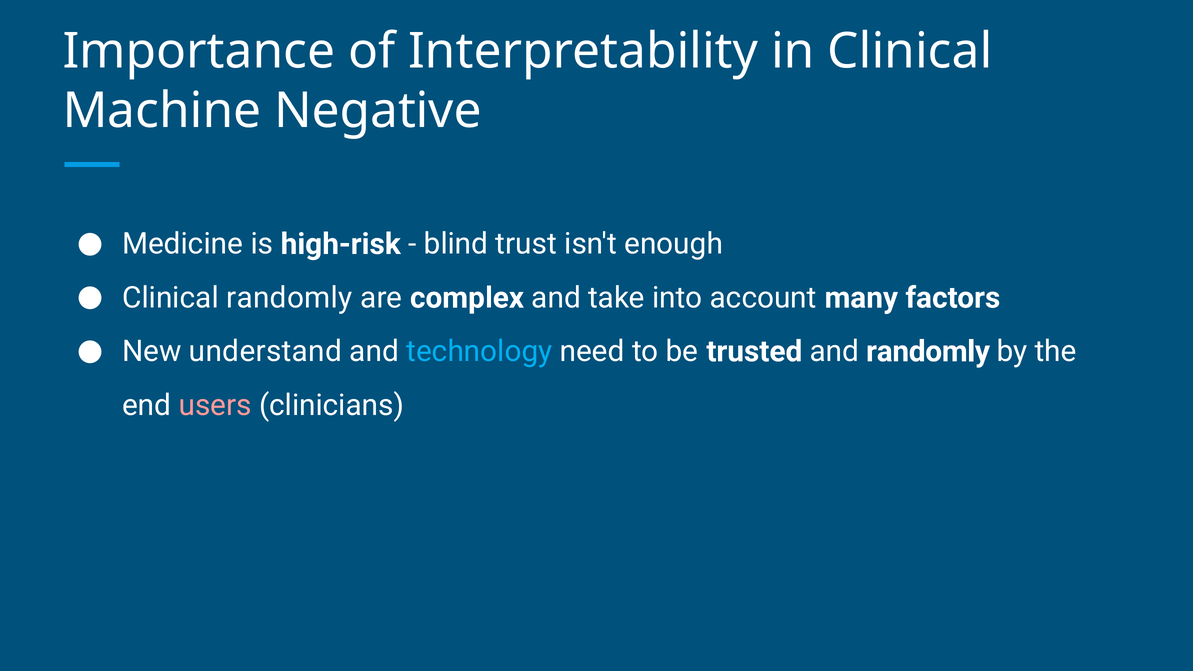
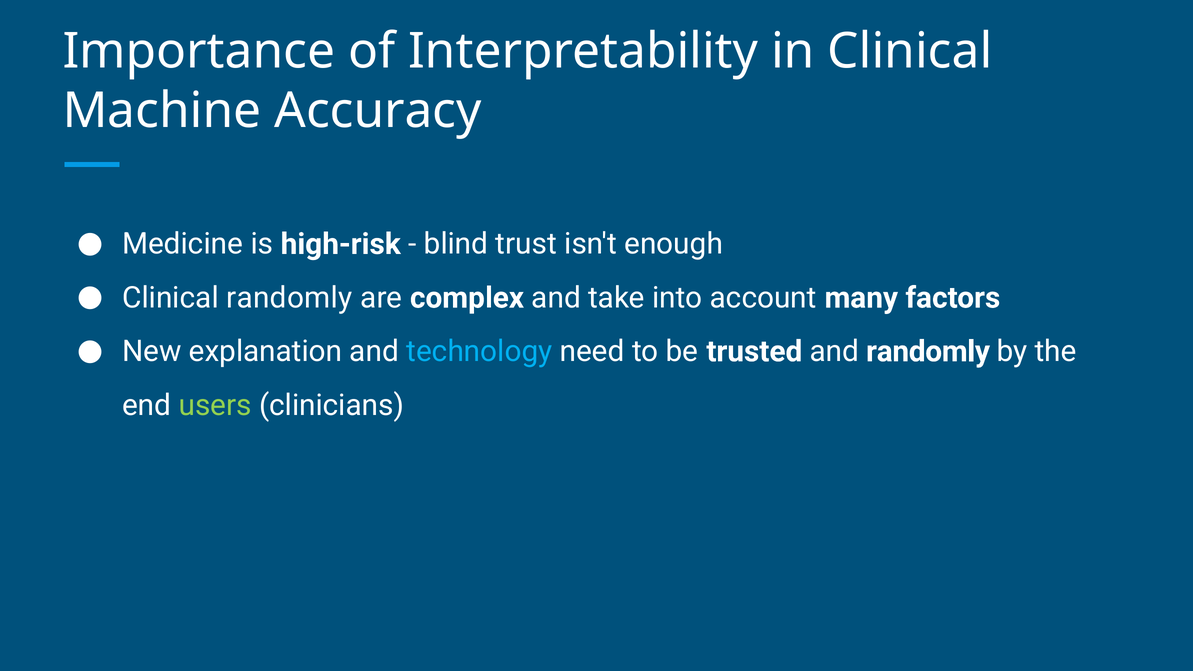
Negative: Negative -> Accuracy
understand: understand -> explanation
users colour: pink -> light green
